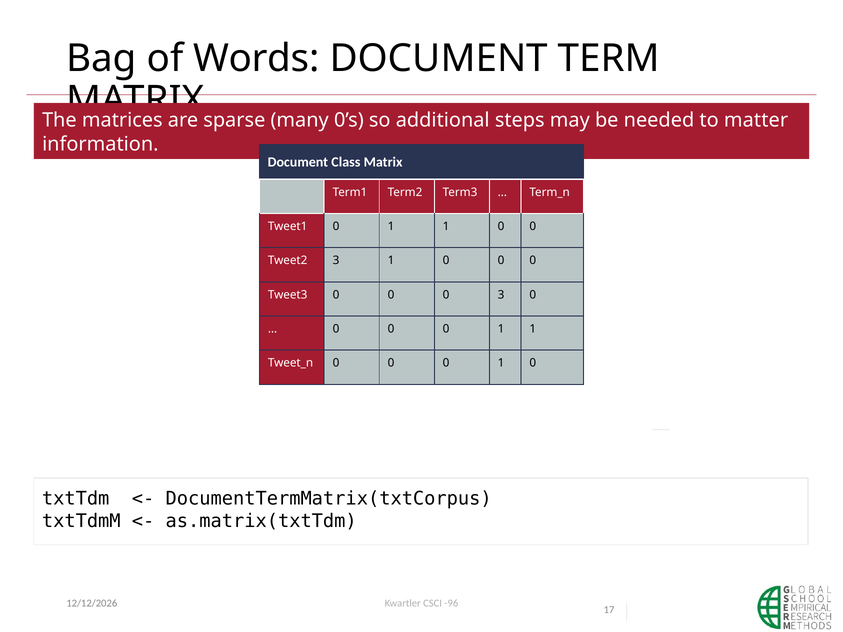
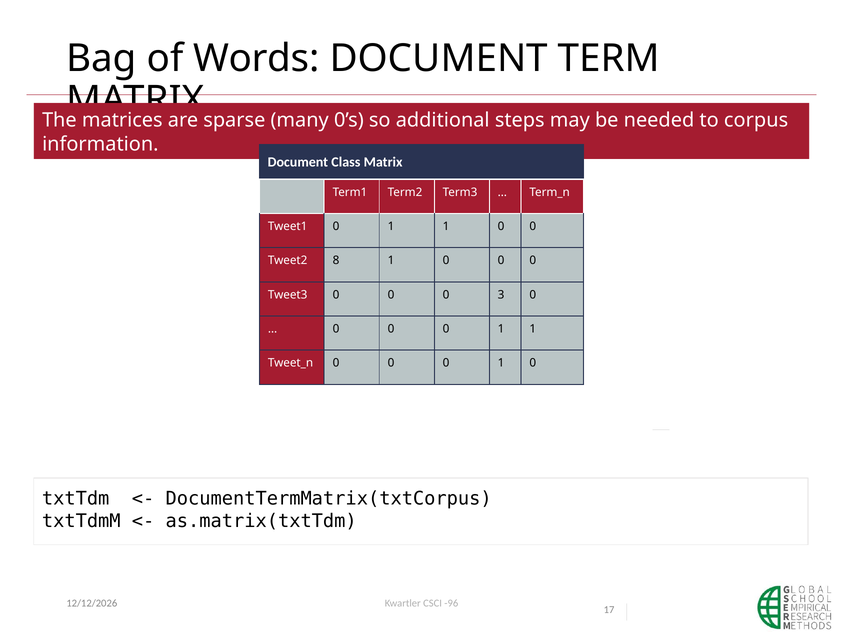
matter: matter -> corpus
Tweet2 3: 3 -> 8
